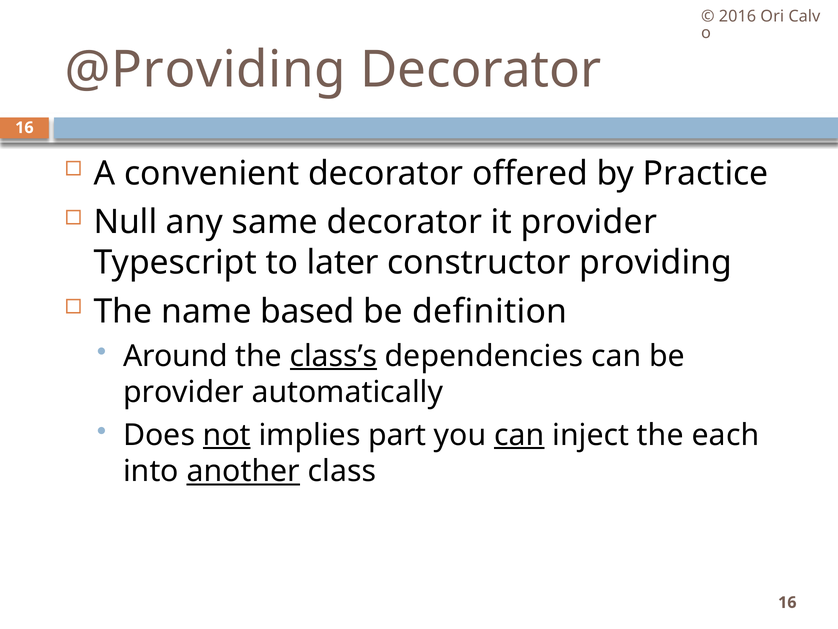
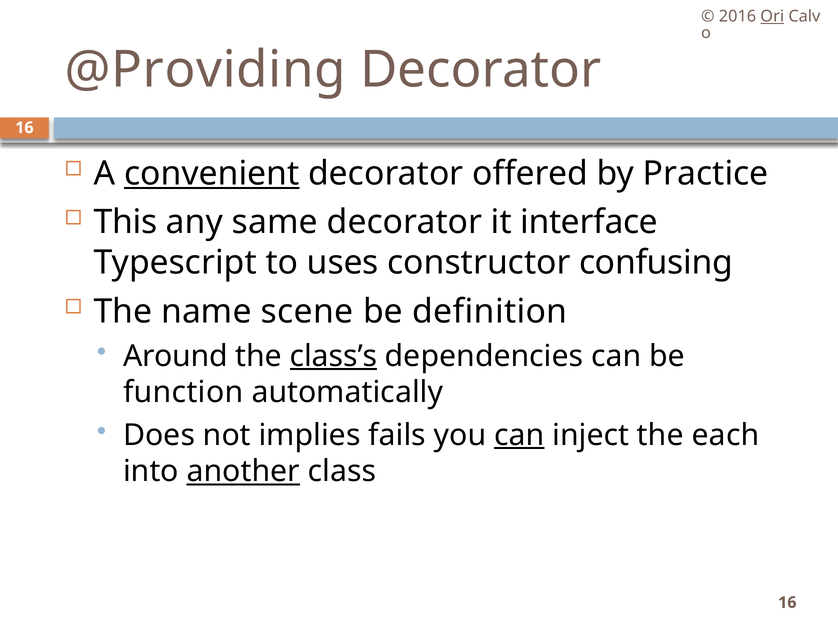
Ori underline: none -> present
convenient underline: none -> present
Null: Null -> This
it provider: provider -> interface
later: later -> uses
providing: providing -> confusing
based: based -> scene
provider at (183, 392): provider -> function
not underline: present -> none
part: part -> fails
